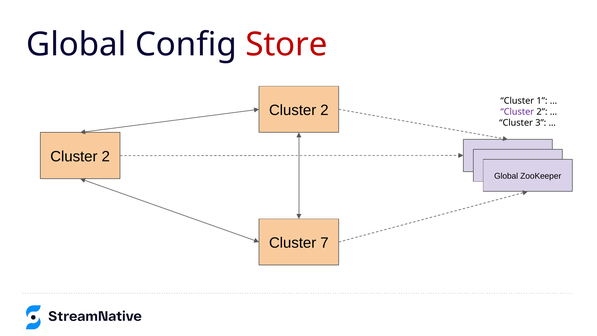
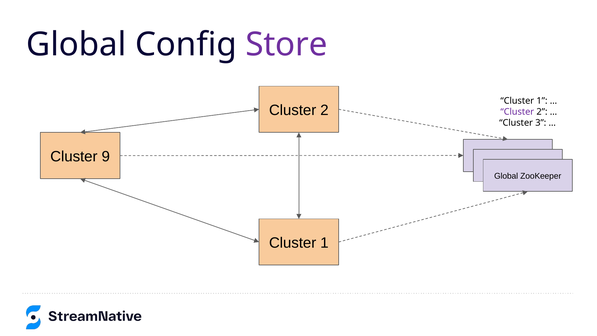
Store colour: red -> purple
2 at (106, 157): 2 -> 9
7 at (324, 243): 7 -> 1
